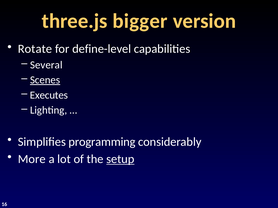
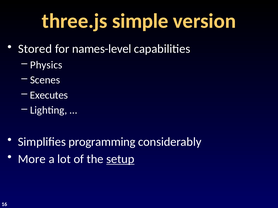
bigger: bigger -> simple
Rotate: Rotate -> Stored
define-level: define-level -> names-level
Several: Several -> Physics
Scenes underline: present -> none
